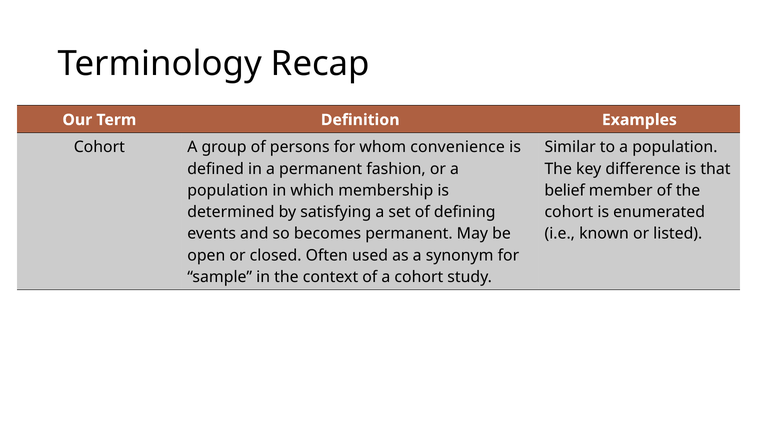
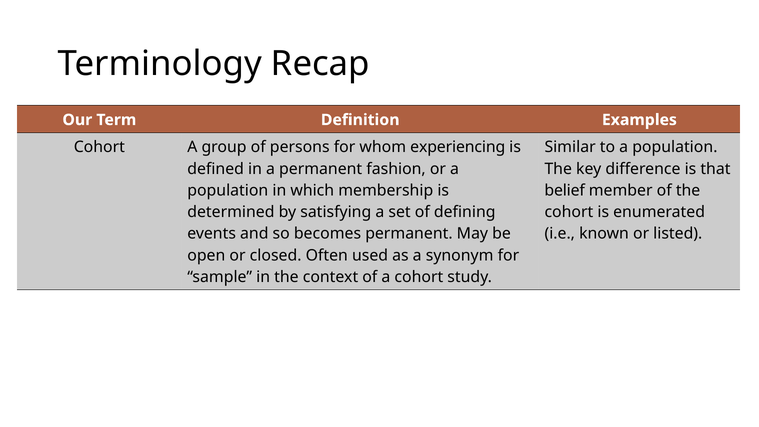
convenience: convenience -> experiencing
